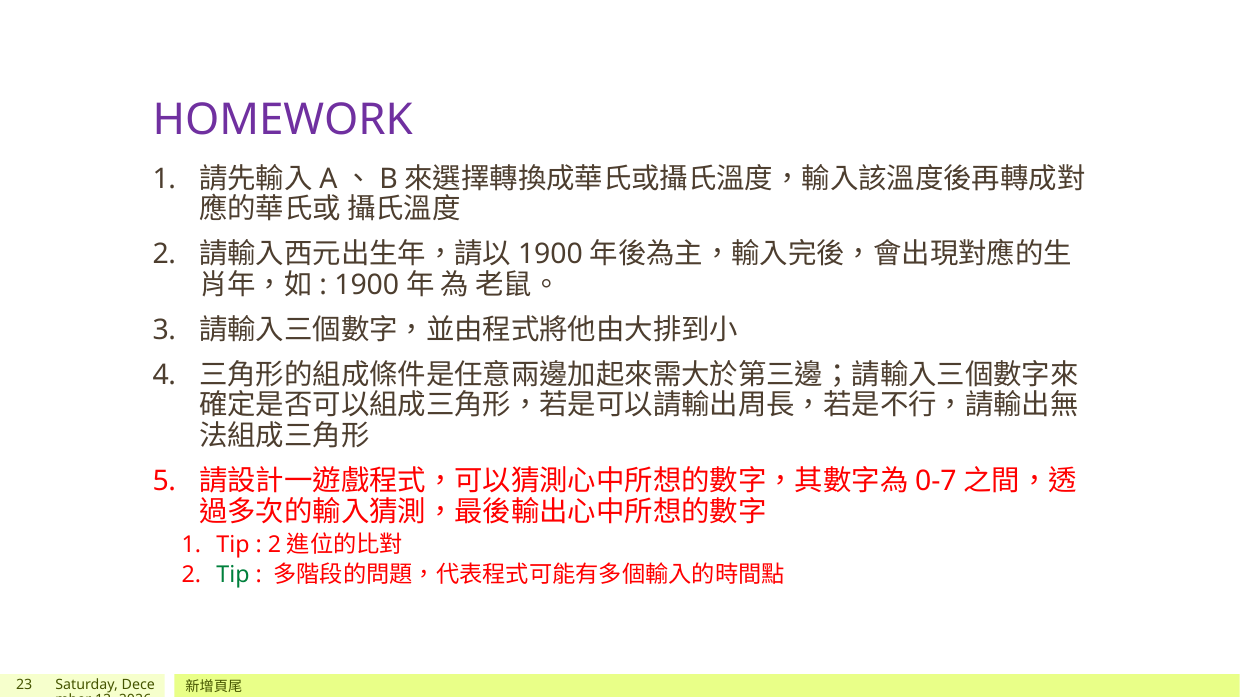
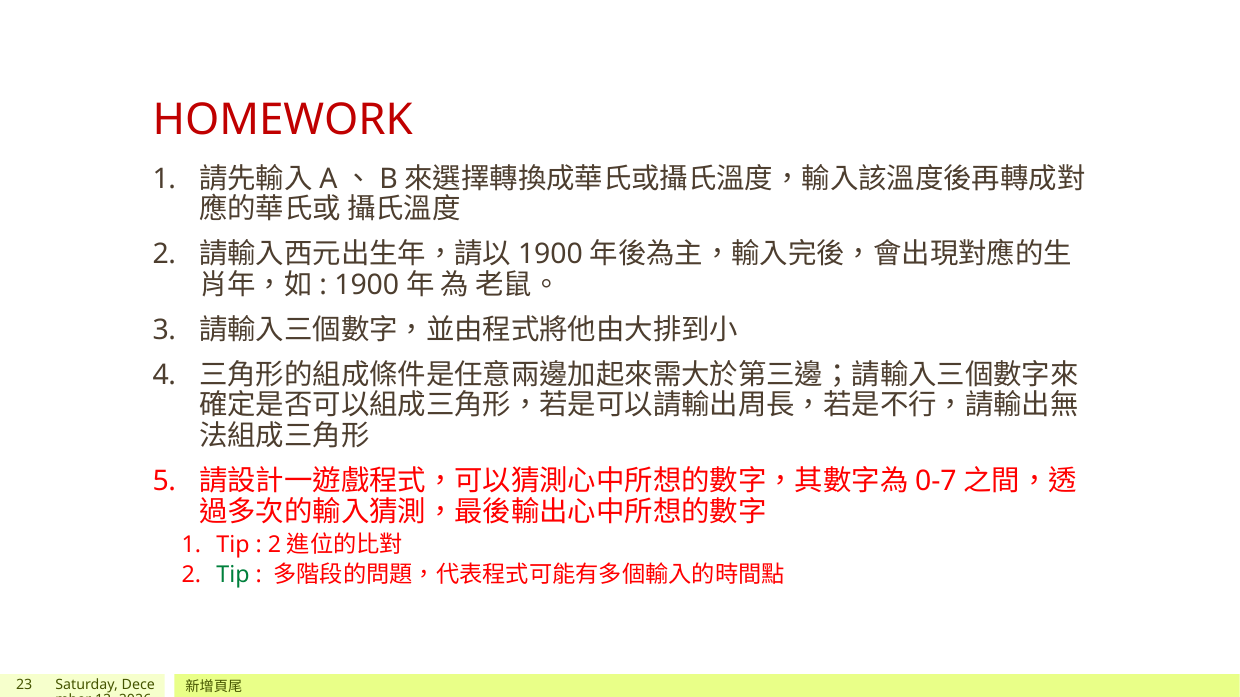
HOMEWORK colour: purple -> red
